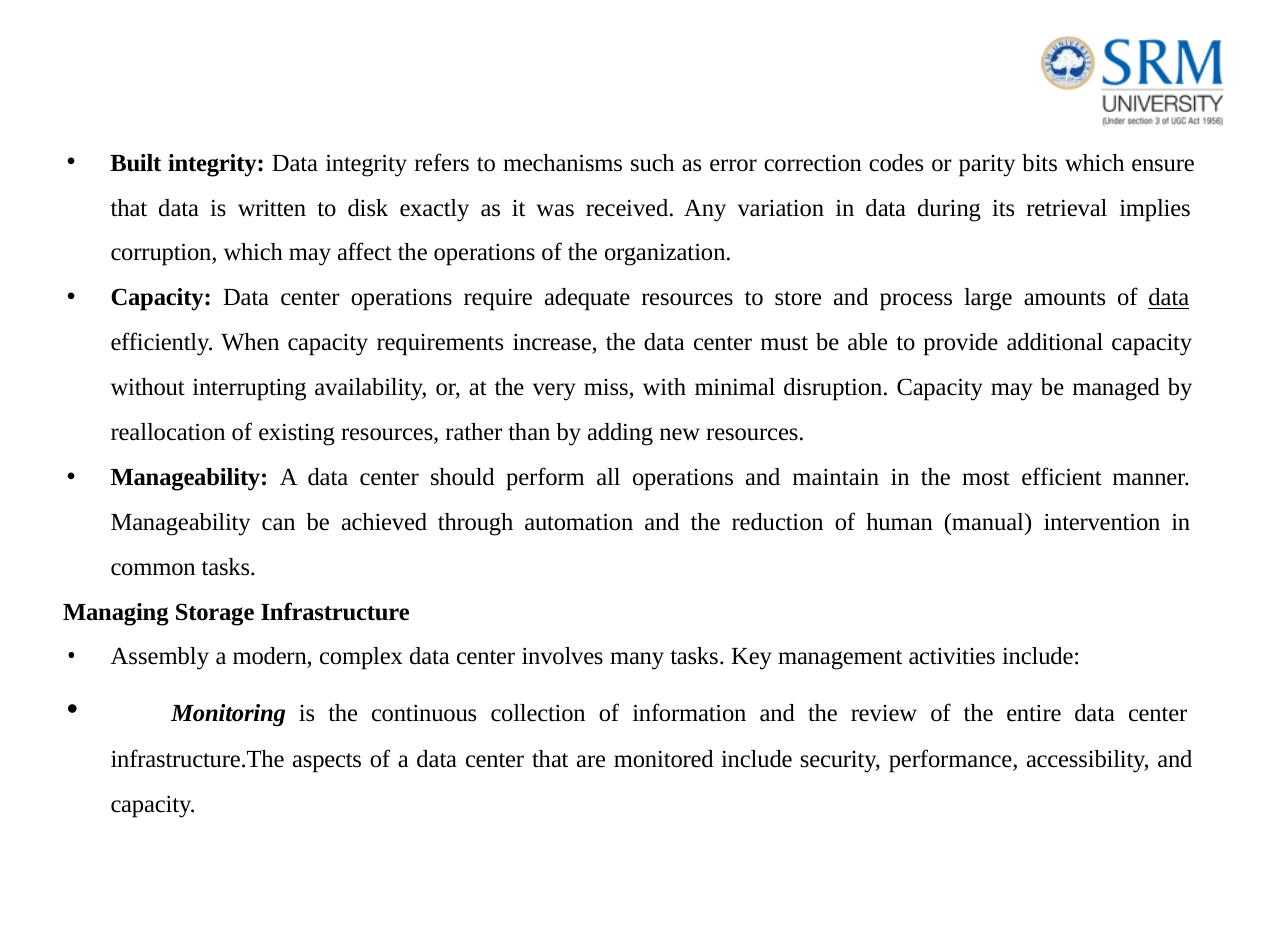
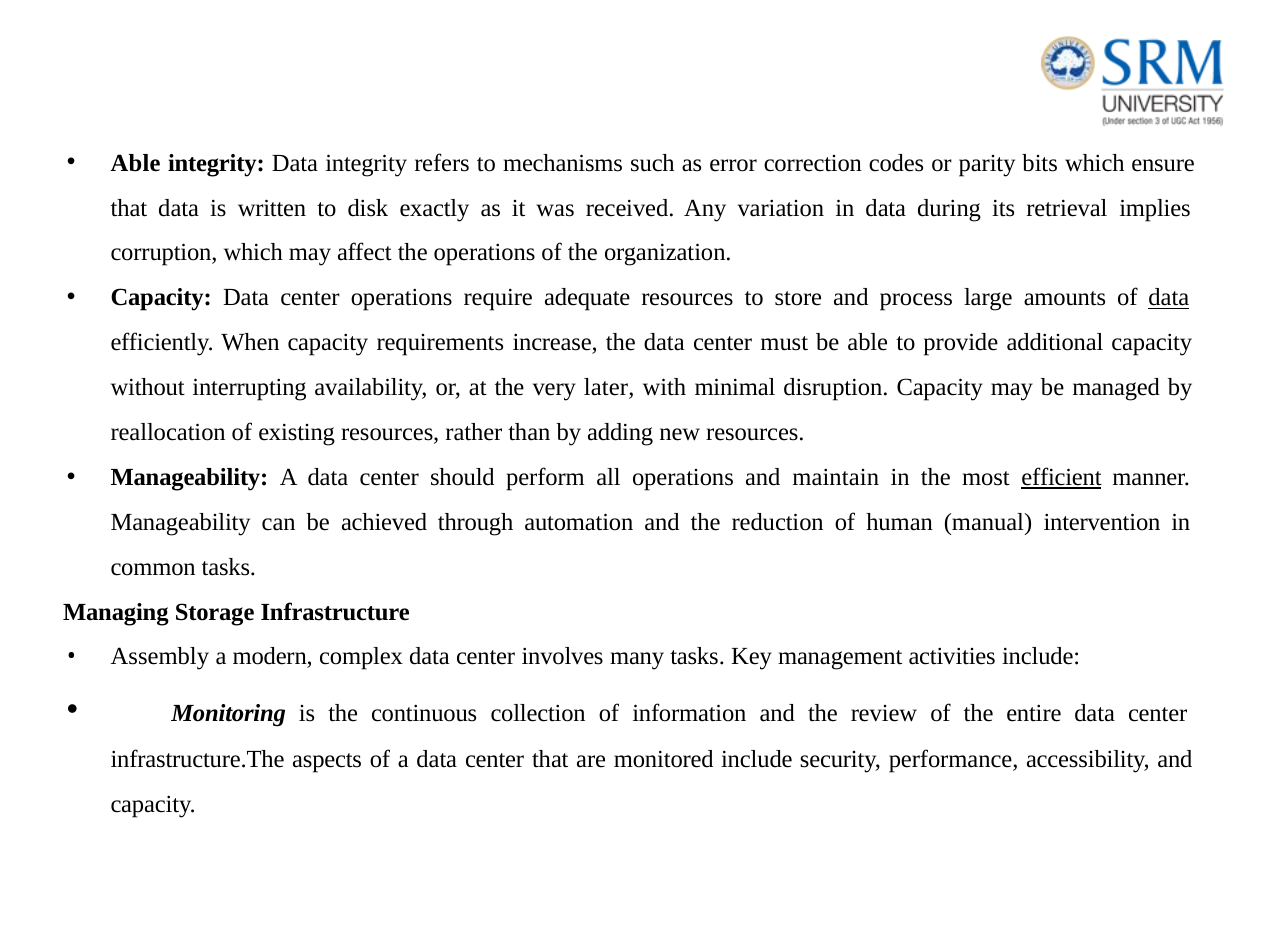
Built at (136, 163): Built -> Able
miss: miss -> later
efficient underline: none -> present
